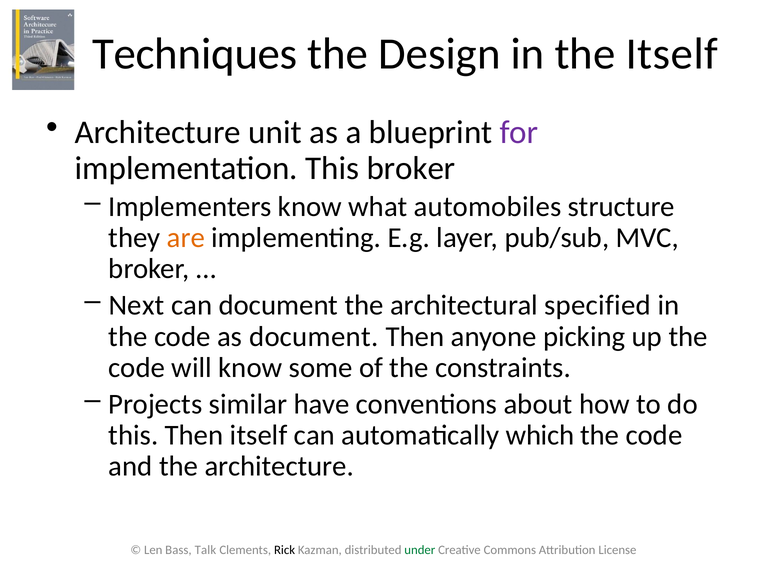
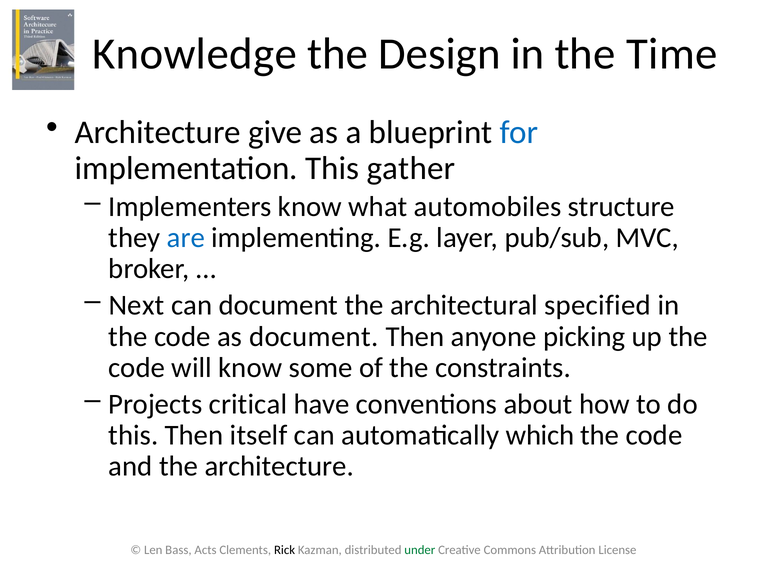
Techniques: Techniques -> Knowledge
the Itself: Itself -> Time
unit: unit -> give
for colour: purple -> blue
This broker: broker -> gather
are colour: orange -> blue
similar: similar -> critical
Talk: Talk -> Acts
